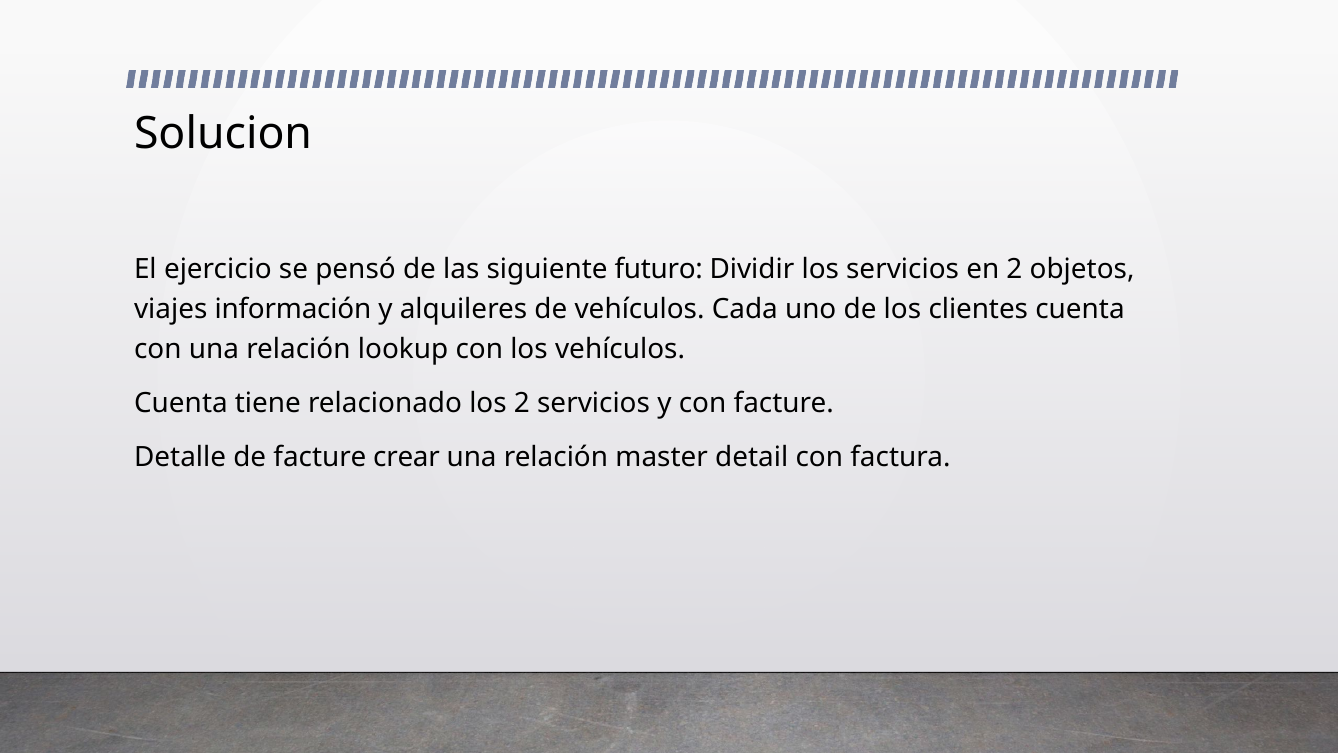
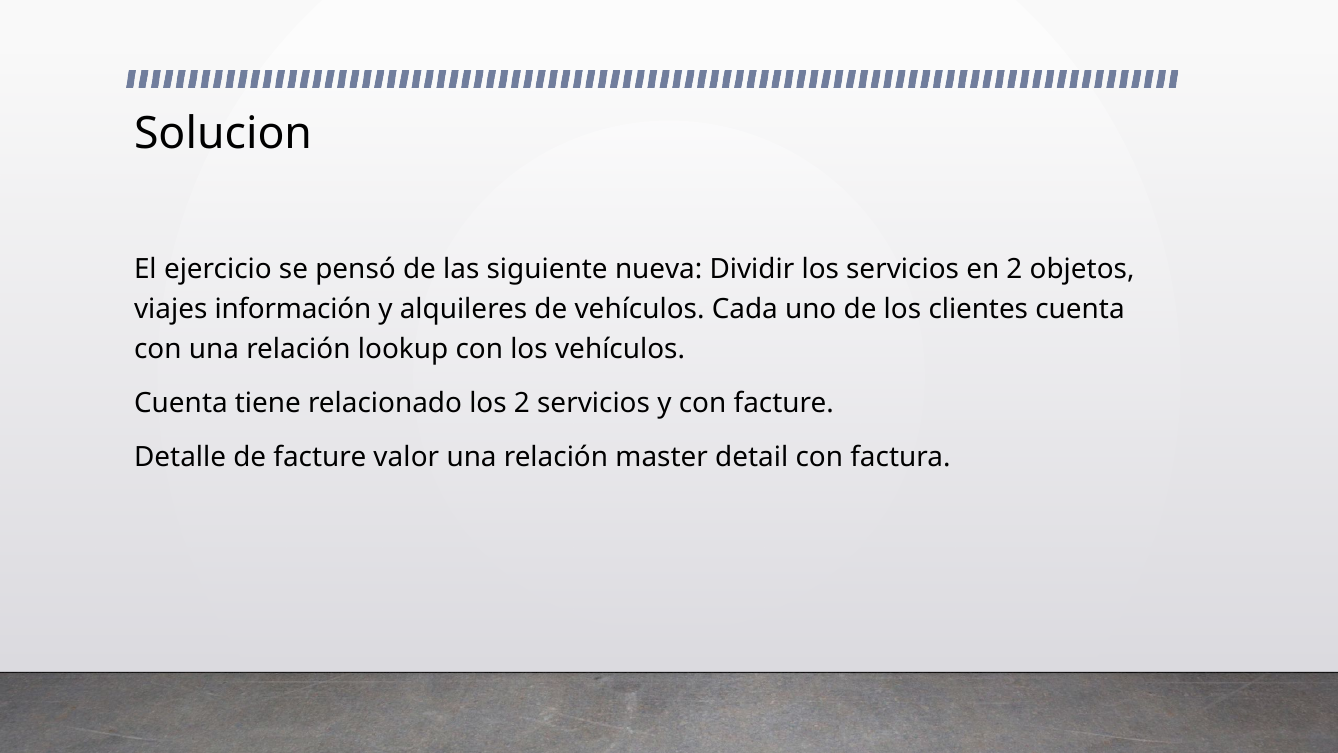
futuro: futuro -> nueva
crear: crear -> valor
